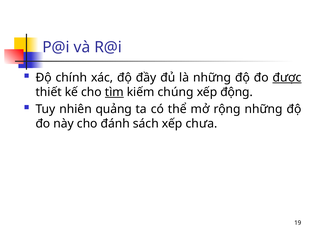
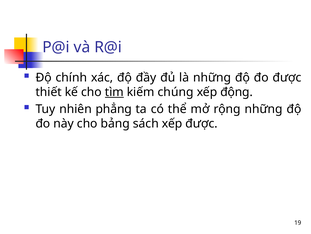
được at (287, 77) underline: present -> none
quảng: quảng -> phẳng
đánh: đánh -> bảng
xếp chưa: chưa -> được
